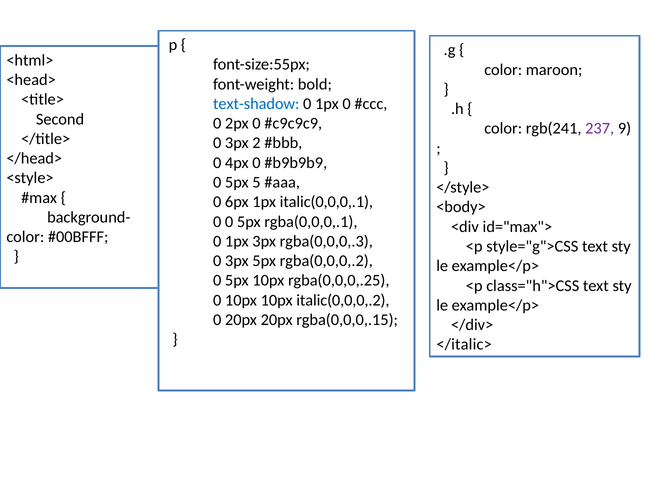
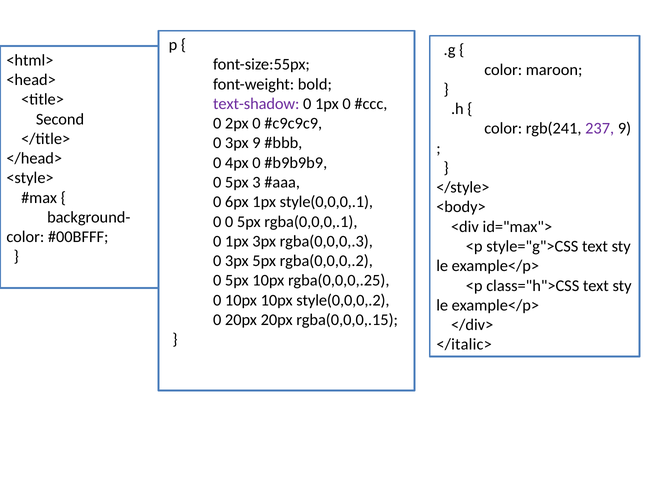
text-shadow colour: blue -> purple
3px 2: 2 -> 9
5: 5 -> 3
italic(0,0,0,.1: italic(0,0,0,.1 -> style(0,0,0,.1
italic(0,0,0,.2: italic(0,0,0,.2 -> style(0,0,0,.2
